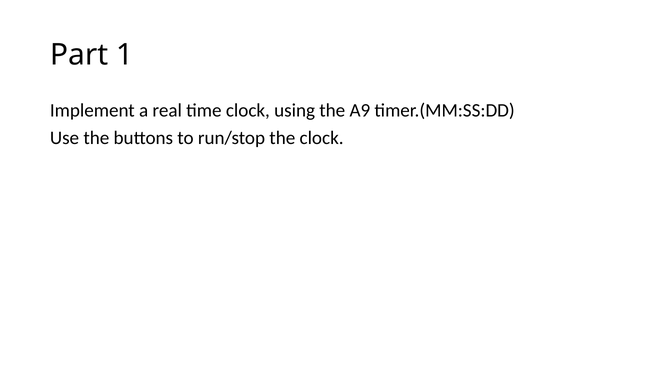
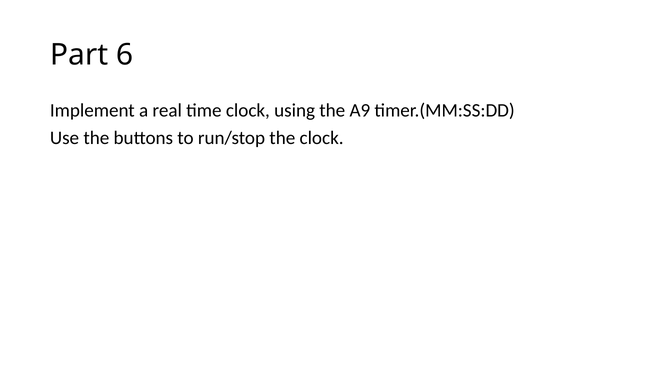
1: 1 -> 6
